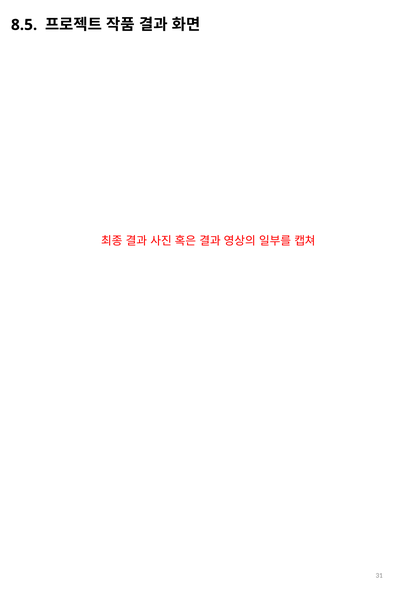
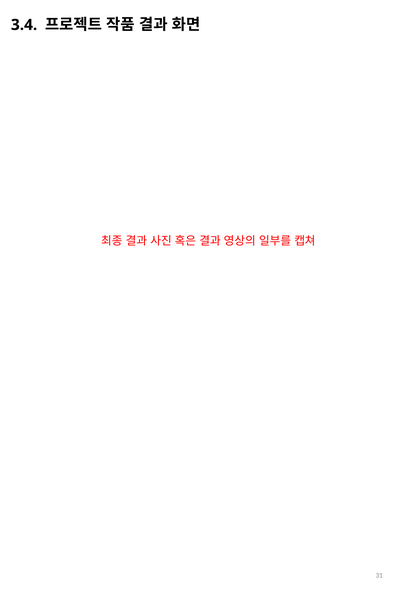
8.5: 8.5 -> 3.4
